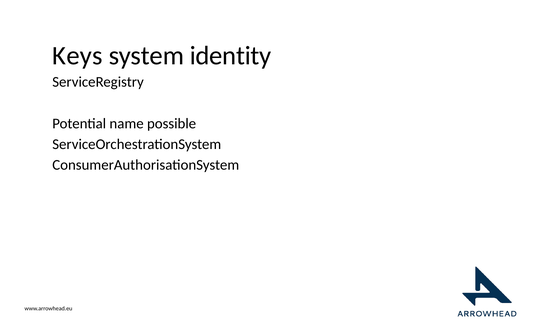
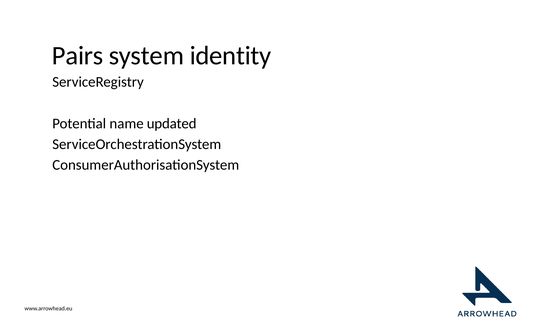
Keys: Keys -> Pairs
possible: possible -> updated
